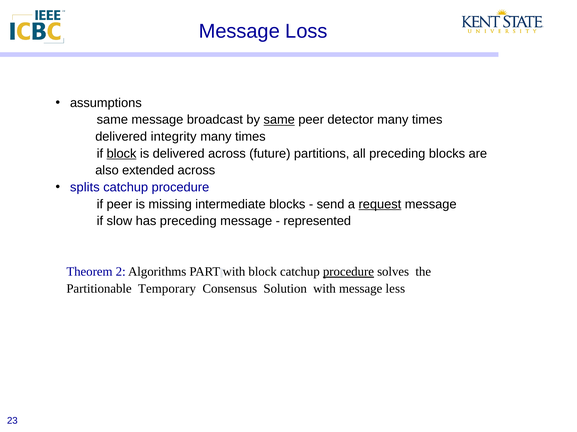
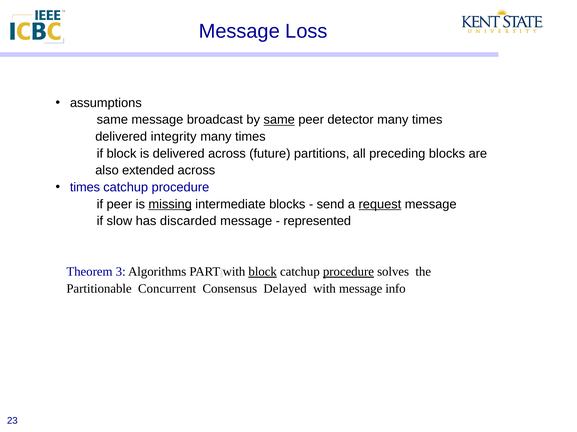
block at (122, 154) underline: present -> none
splits at (85, 188): splits -> times
missing underline: none -> present
has preceding: preceding -> discarded
2: 2 -> 3
block at (263, 272) underline: none -> present
Temporary: Temporary -> Concurrent
Solution: Solution -> Delayed
less: less -> info
